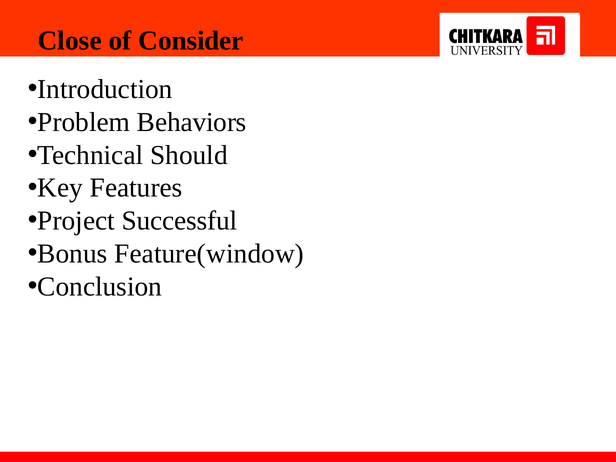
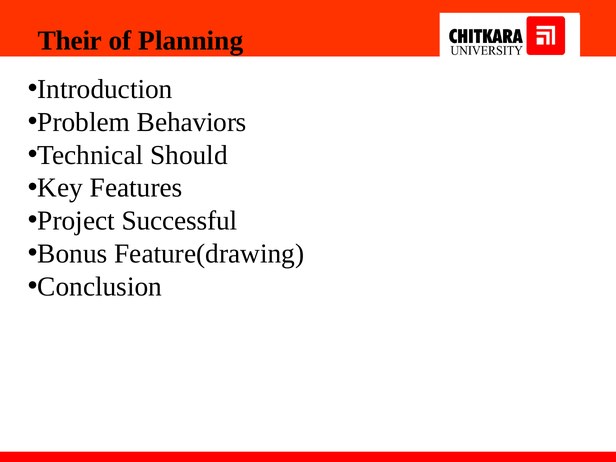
Close: Close -> Their
Consider: Consider -> Planning
Feature(window: Feature(window -> Feature(drawing
